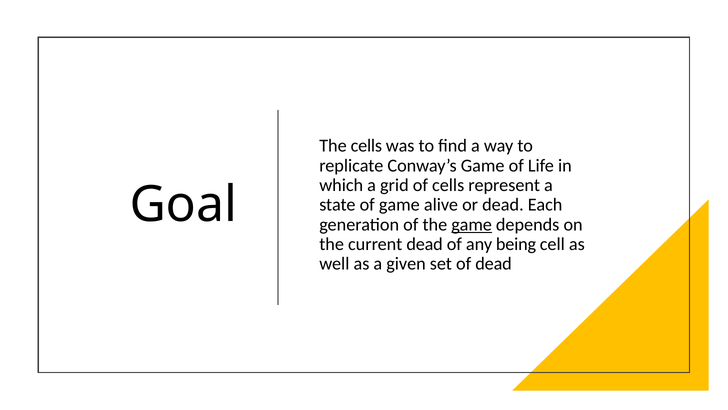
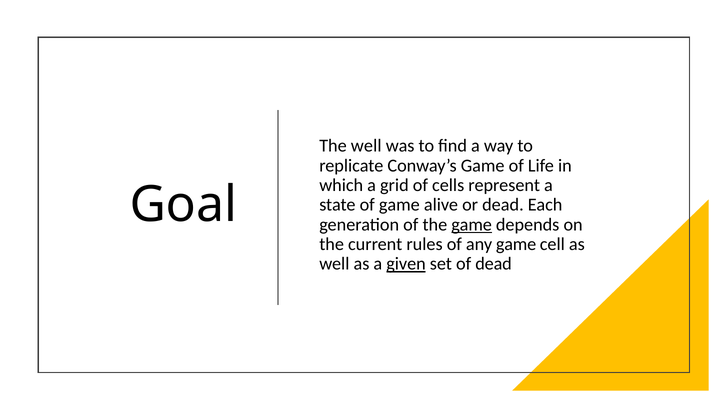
The cells: cells -> well
current dead: dead -> rules
any being: being -> game
given underline: none -> present
